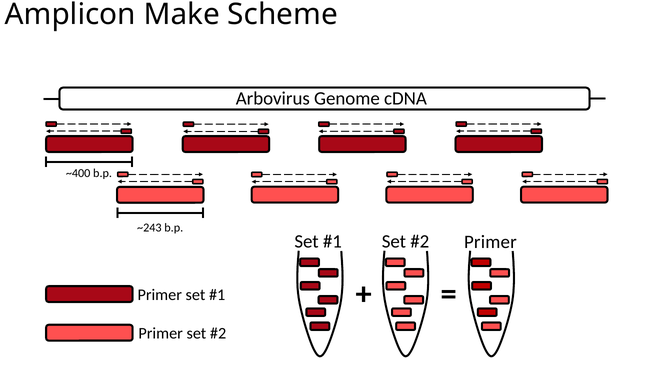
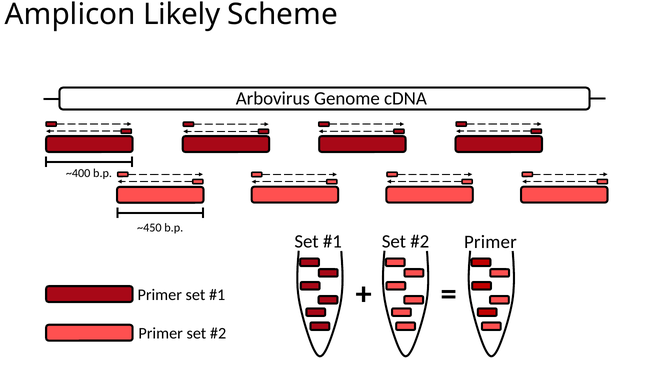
Make: Make -> Likely
~243: ~243 -> ~450
